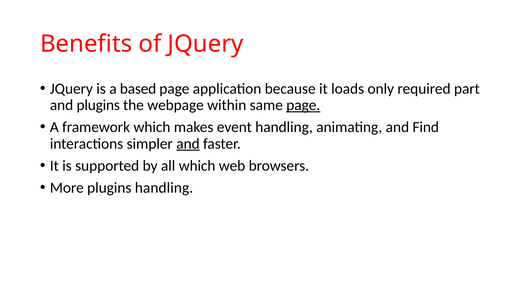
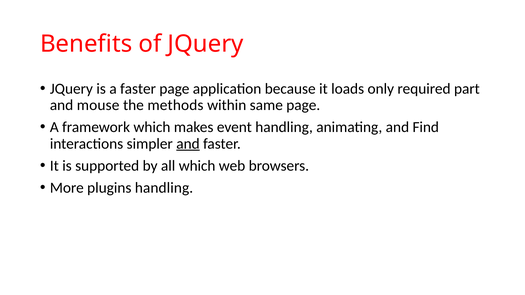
a based: based -> faster
and plugins: plugins -> mouse
webpage: webpage -> methods
page at (303, 105) underline: present -> none
